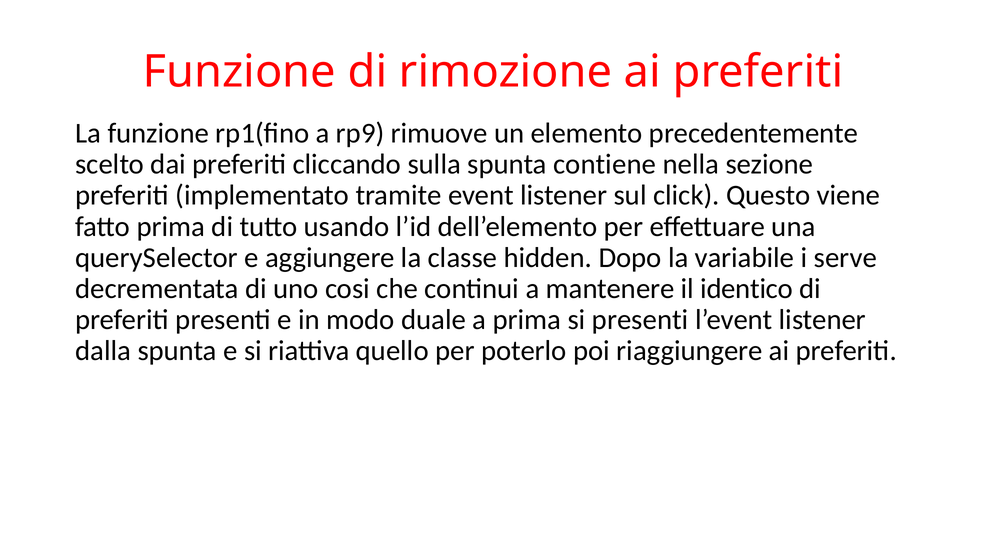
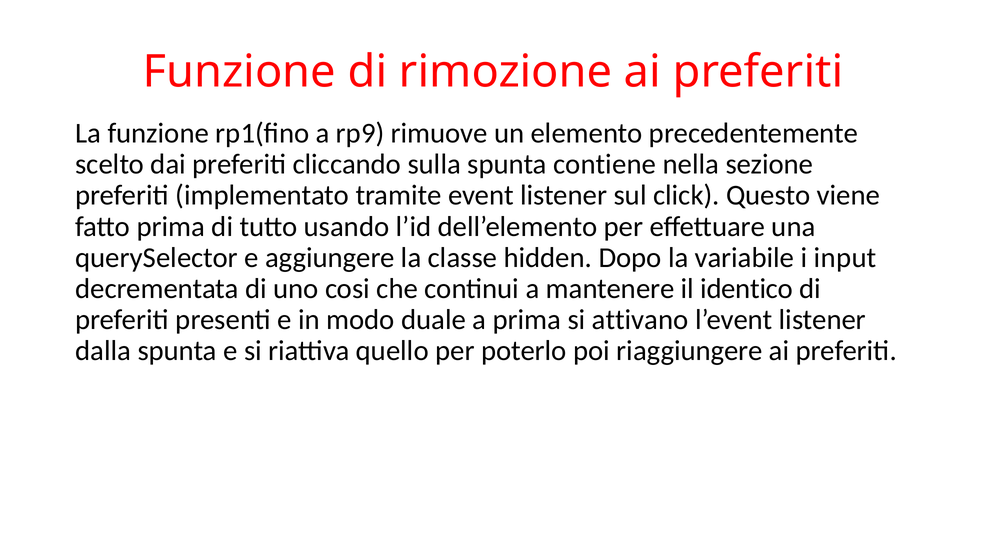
serve: serve -> input
si presenti: presenti -> attivano
